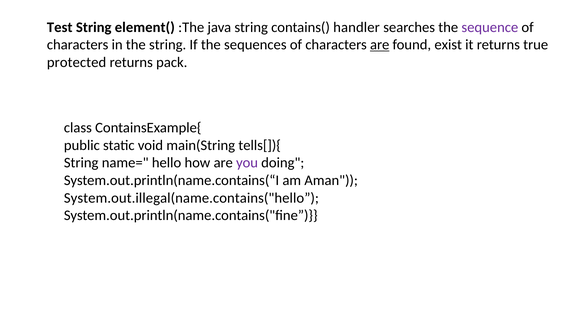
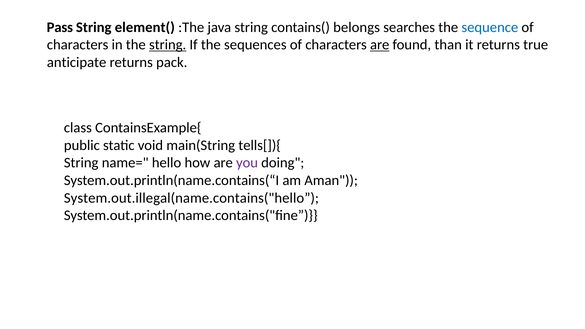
Test: Test -> Pass
handler: handler -> belongs
sequence colour: purple -> blue
string at (168, 45) underline: none -> present
exist: exist -> than
protected: protected -> anticipate
